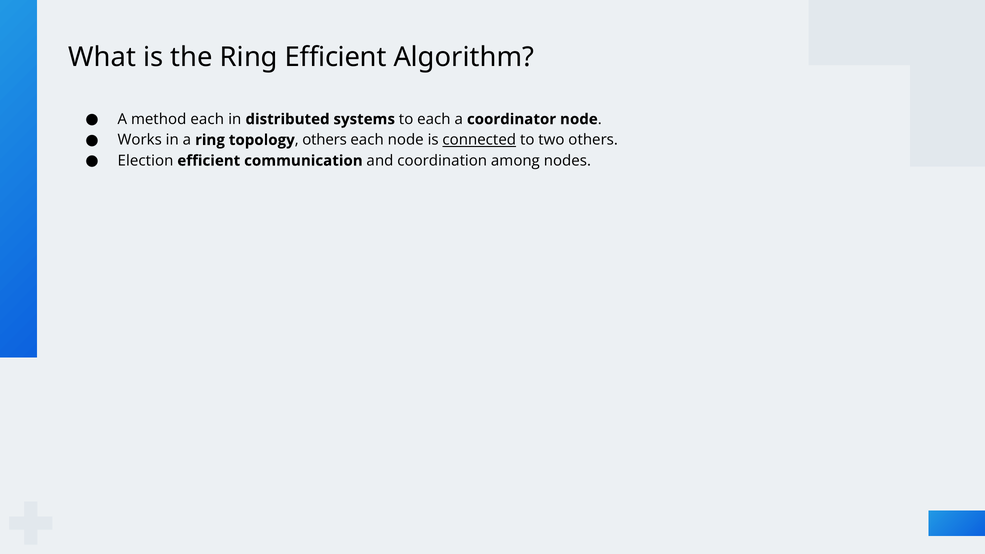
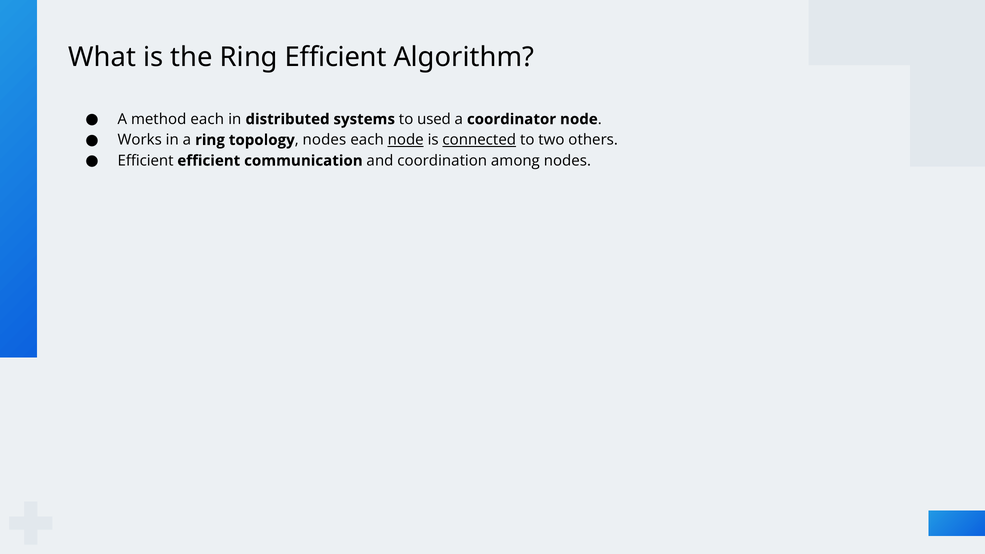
to each: each -> used
topology others: others -> nodes
node at (406, 140) underline: none -> present
Election at (146, 161): Election -> Efficient
